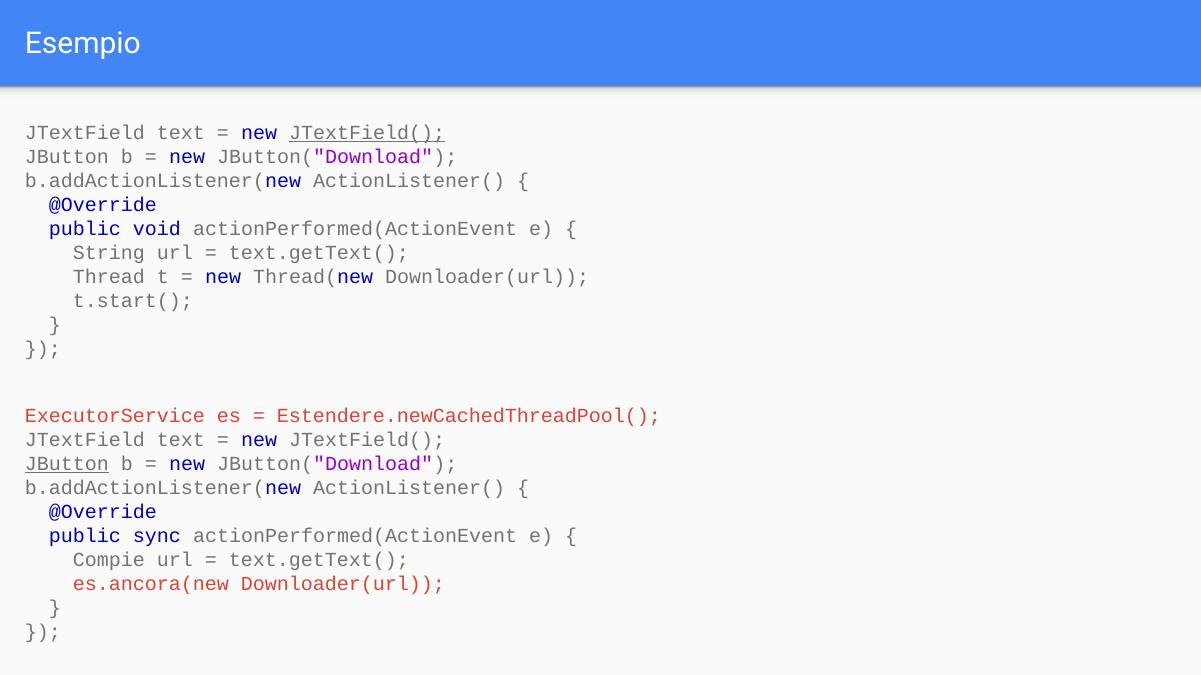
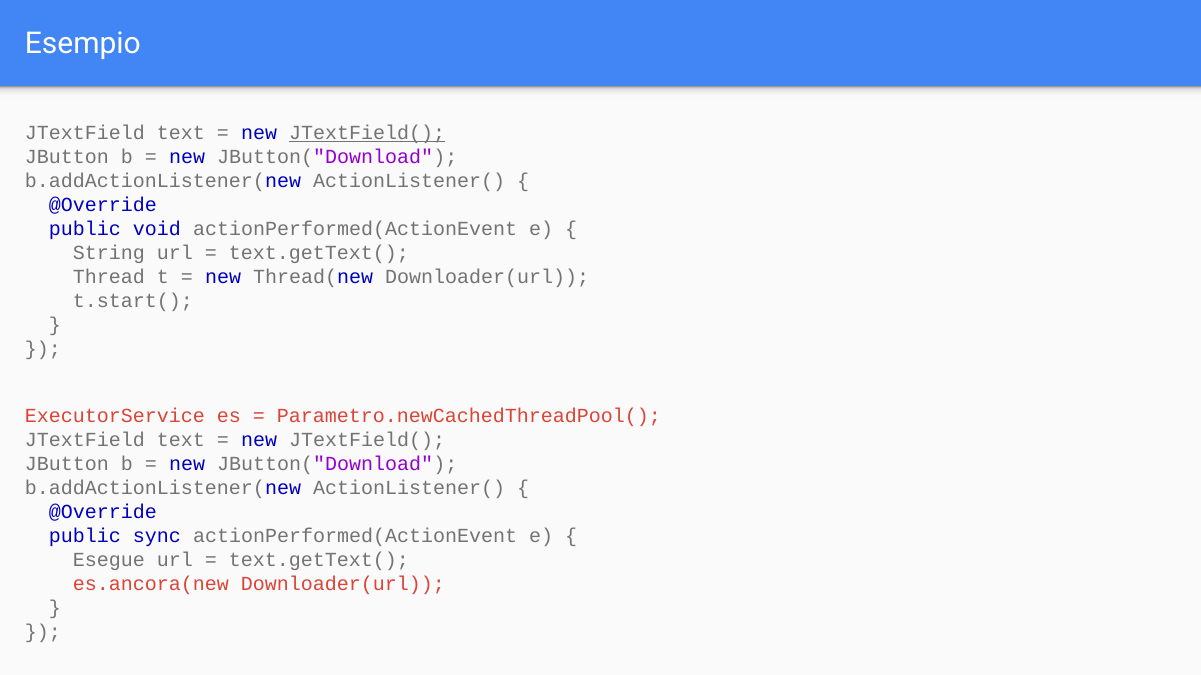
Estendere.newCachedThreadPool(: Estendere.newCachedThreadPool( -> Parametro.newCachedThreadPool(
JButton at (67, 464) underline: present -> none
Compie: Compie -> Esegue
